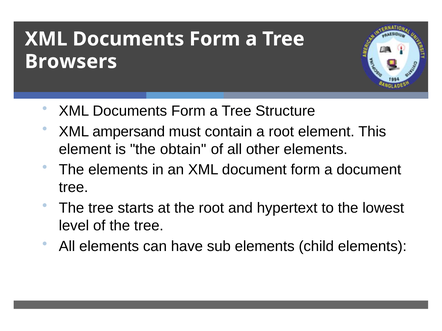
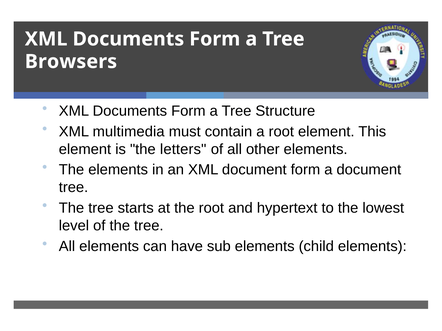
ampersand: ampersand -> multimedia
obtain: obtain -> letters
